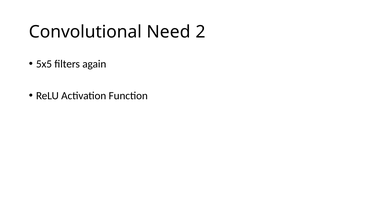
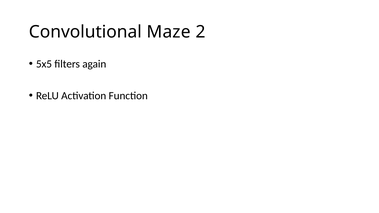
Need: Need -> Maze
